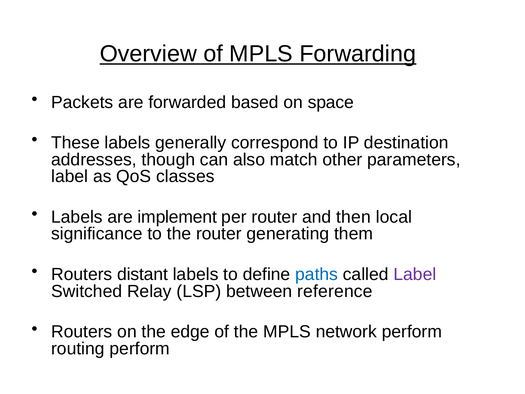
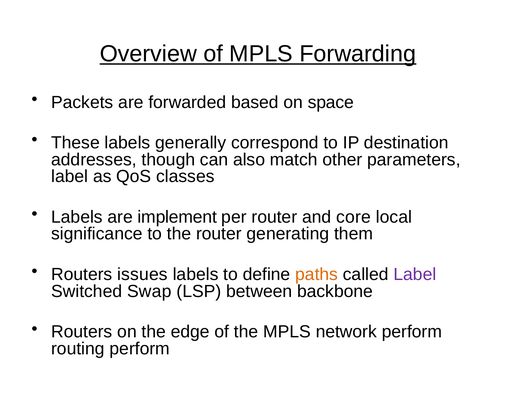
then: then -> core
distant: distant -> issues
paths colour: blue -> orange
Relay: Relay -> Swap
reference: reference -> backbone
